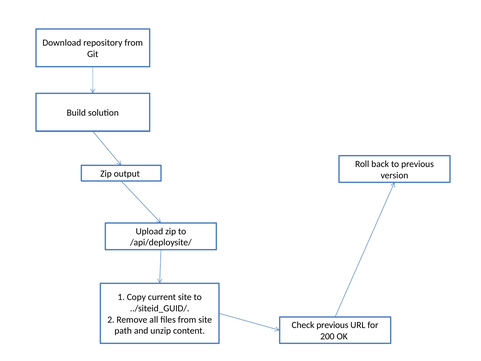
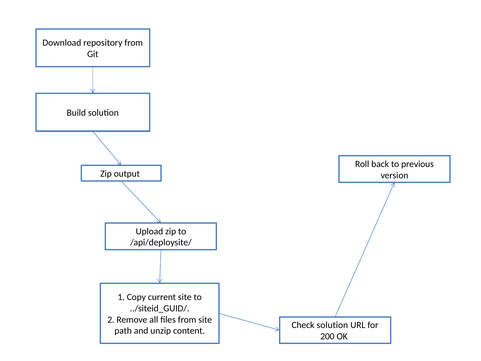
Check previous: previous -> solution
